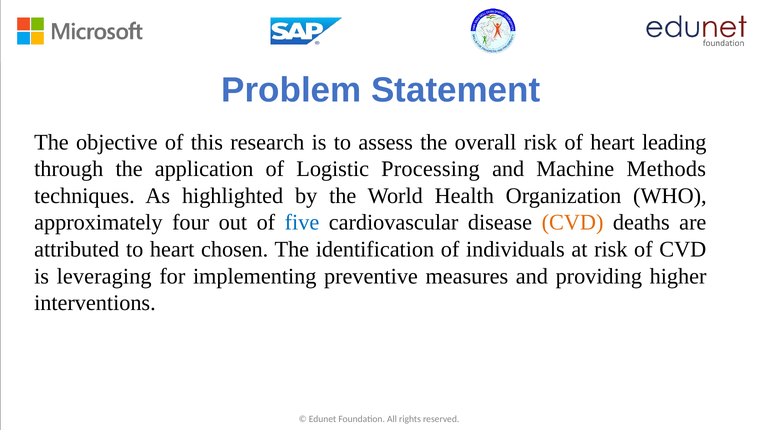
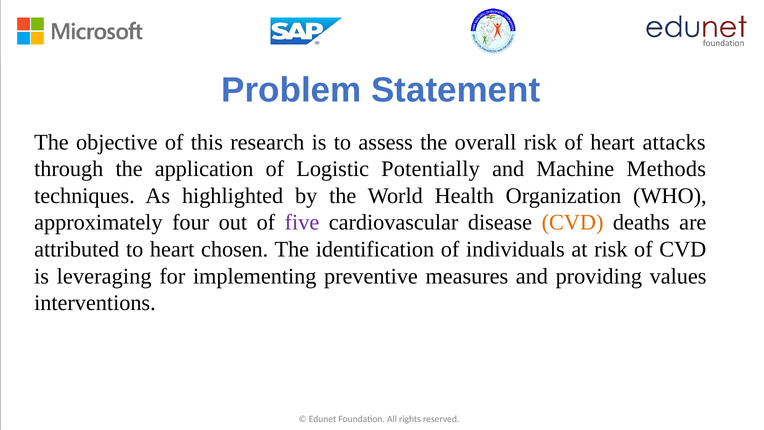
leading: leading -> attacks
Processing: Processing -> Potentially
five colour: blue -> purple
higher: higher -> values
